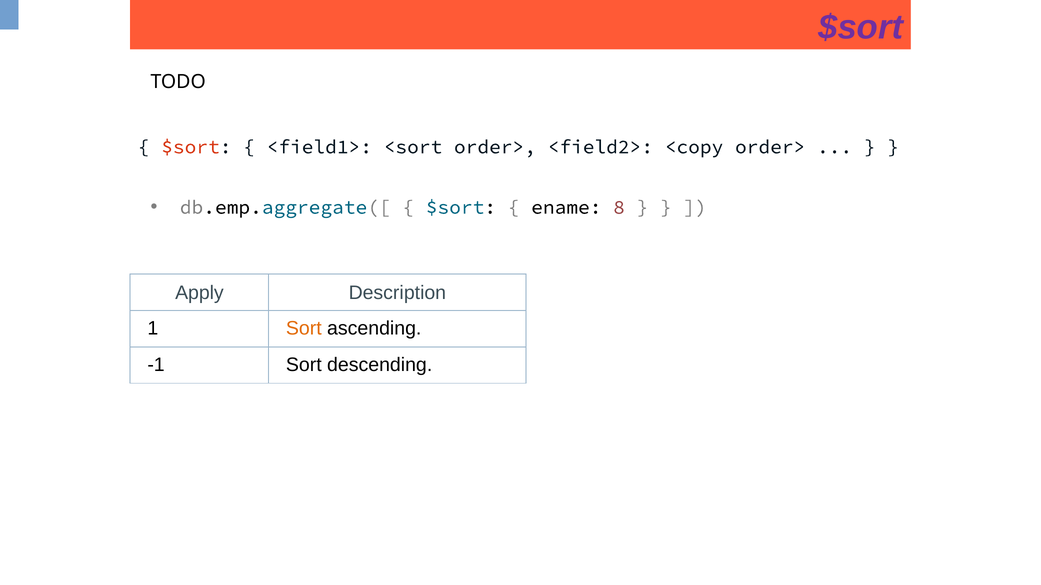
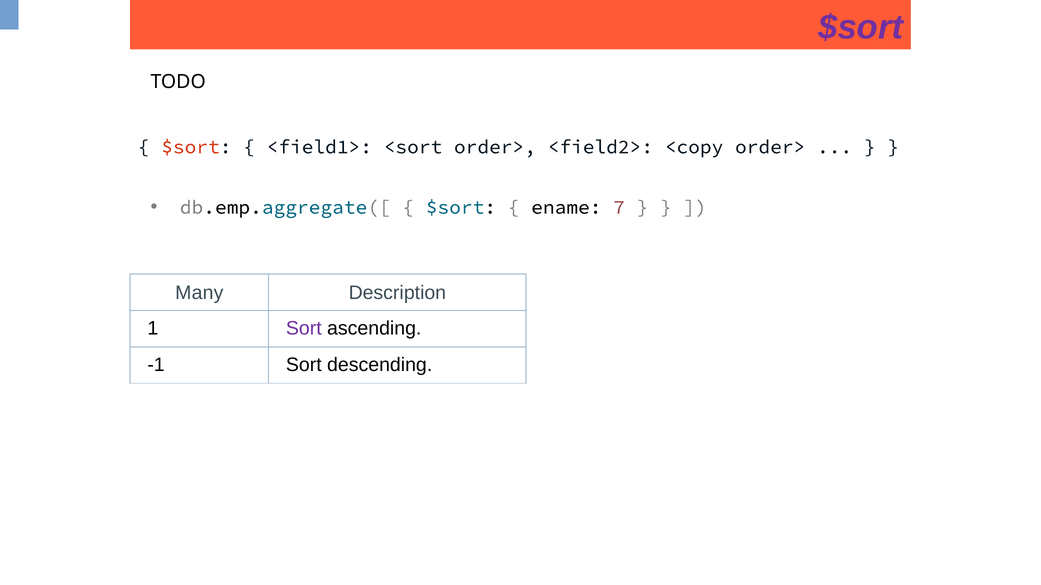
8: 8 -> 7
Apply: Apply -> Many
Sort at (304, 329) colour: orange -> purple
